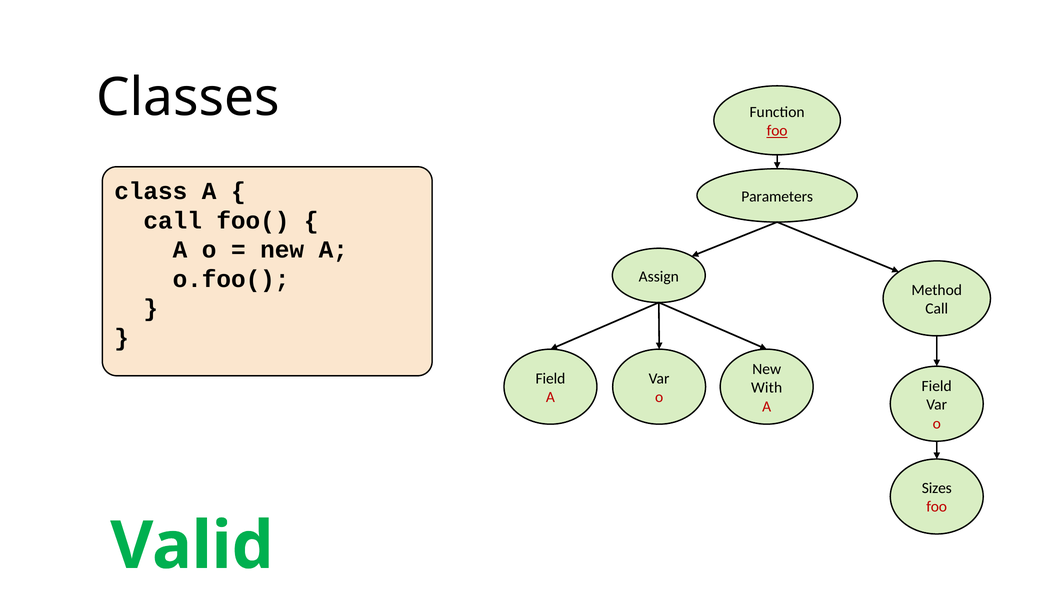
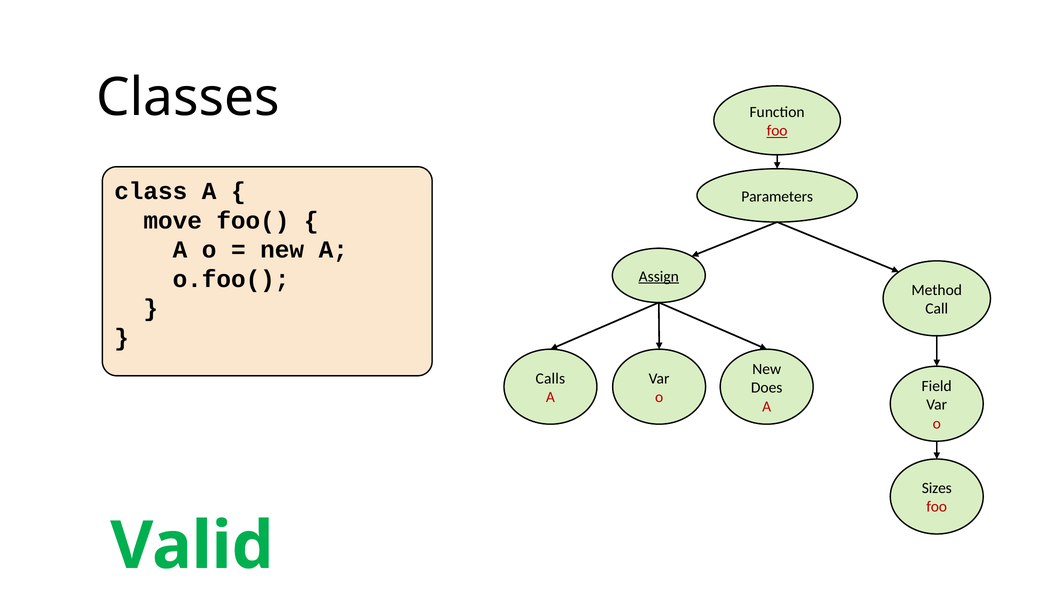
call at (173, 220): call -> move
Assign underline: none -> present
Field at (550, 378): Field -> Calls
With: With -> Does
